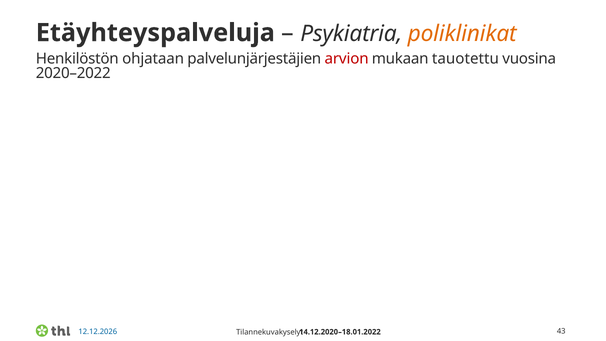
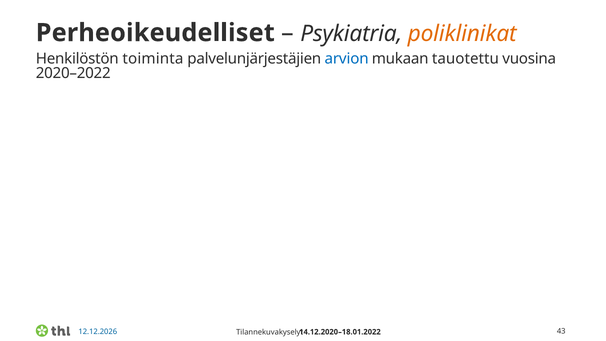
Etäyhteyspalveluja: Etäyhteyspalveluja -> Perheoikeudelliset
ohjataan: ohjataan -> toiminta
arvion colour: red -> blue
